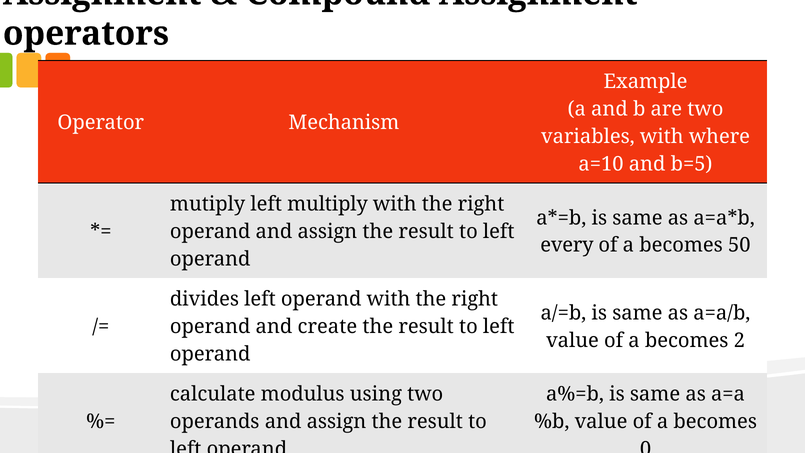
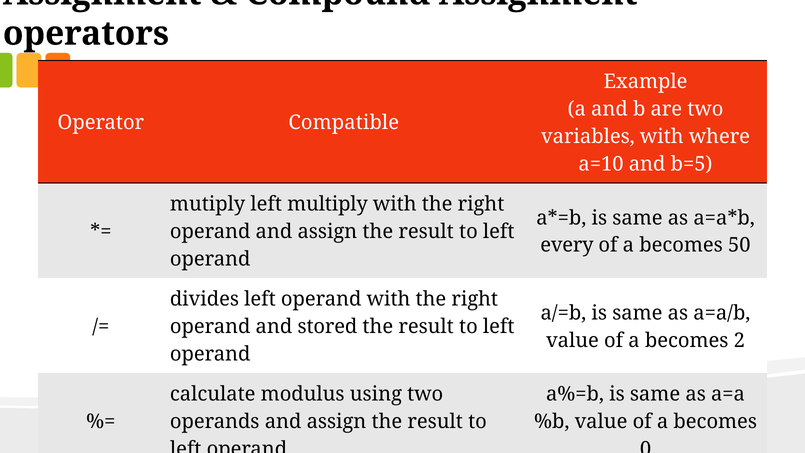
Mechanism: Mechanism -> Compatible
create: create -> stored
